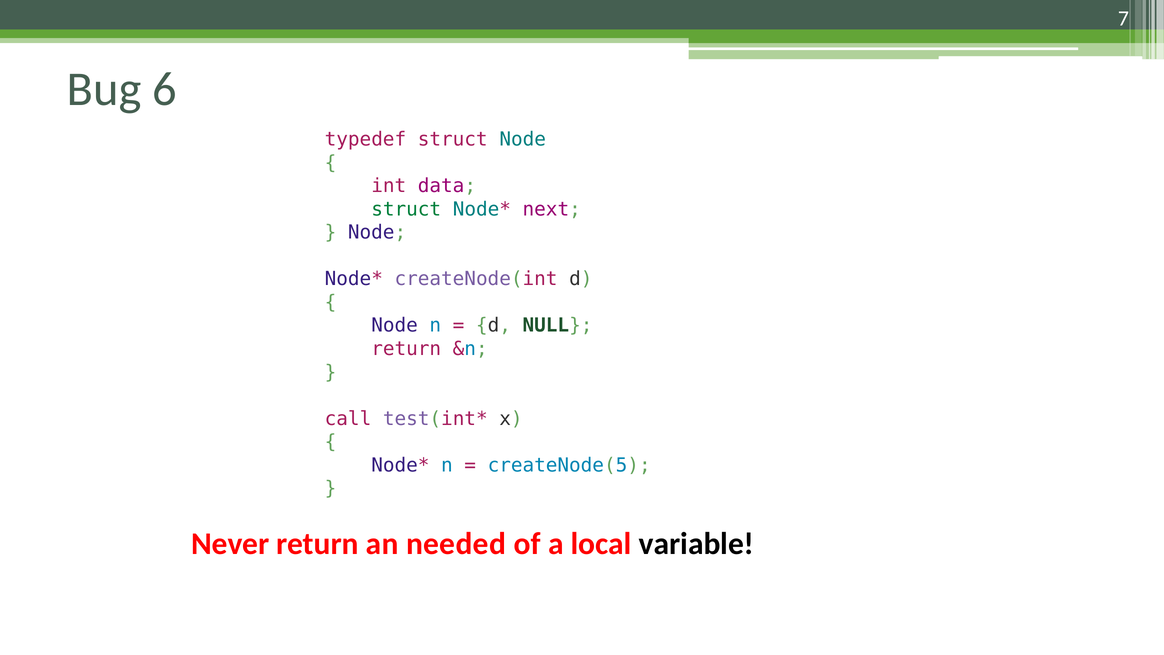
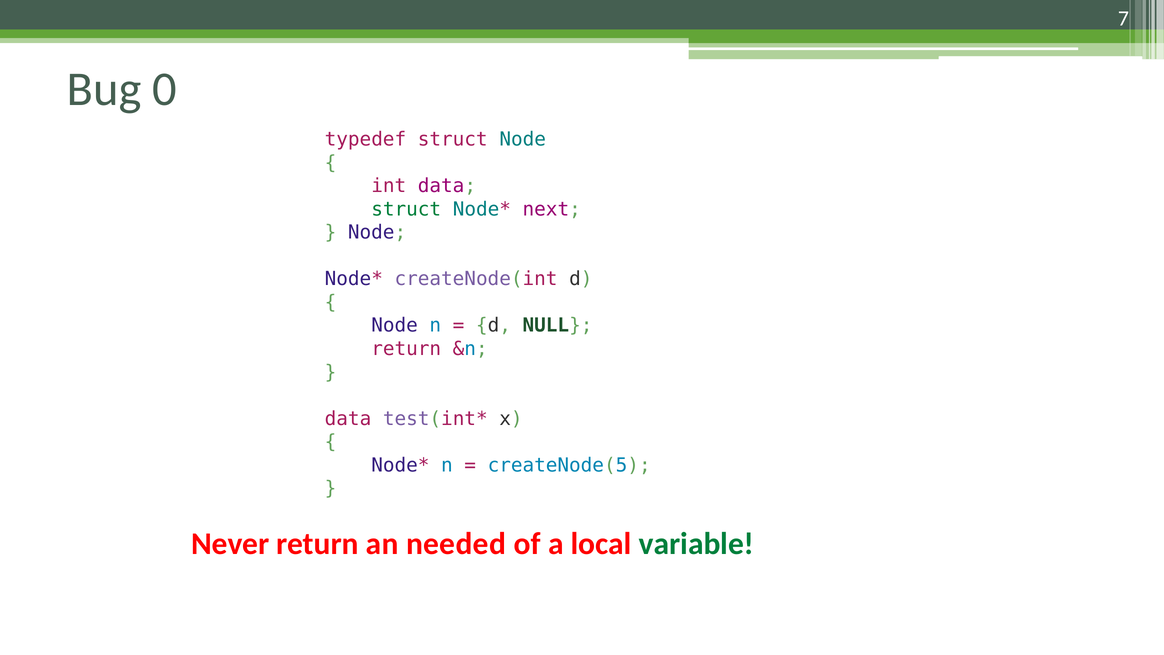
6: 6 -> 0
call at (348, 419): call -> data
variable colour: black -> green
